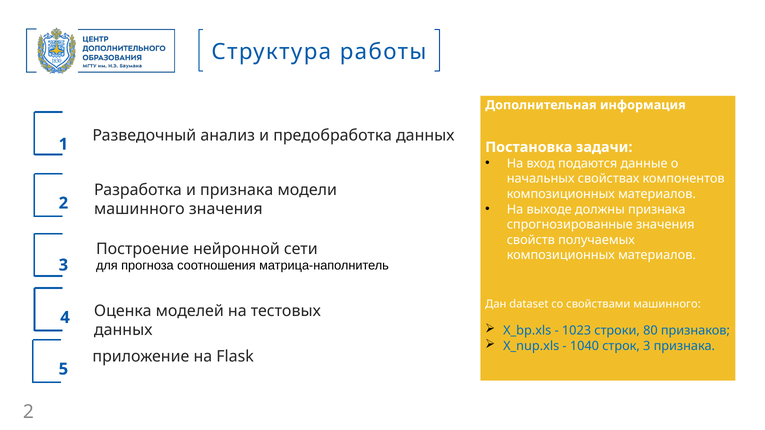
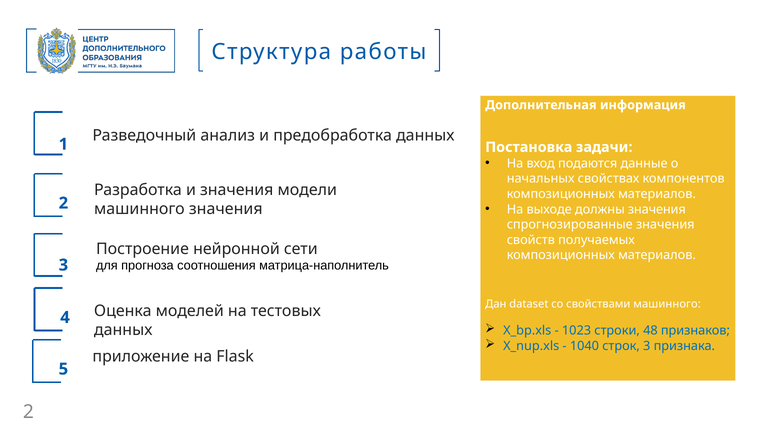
и признака: признака -> значения
должны признака: признака -> значения
80: 80 -> 48
